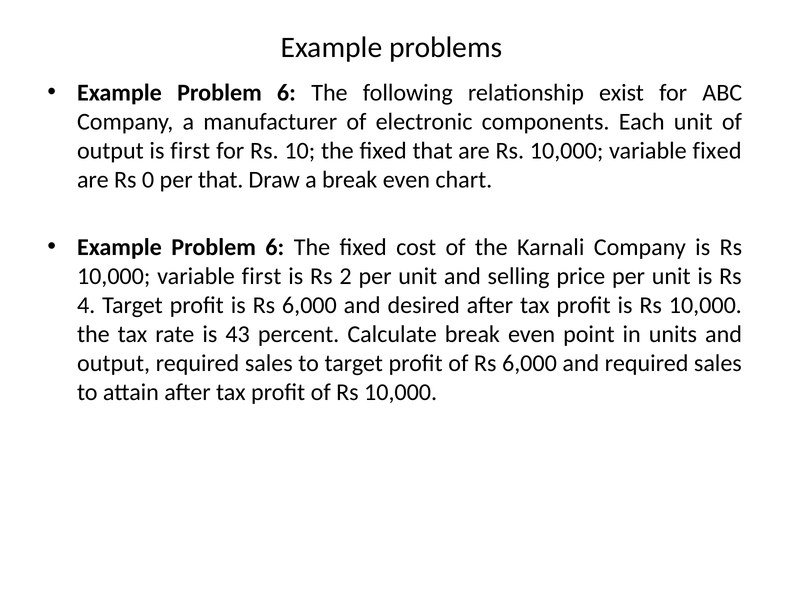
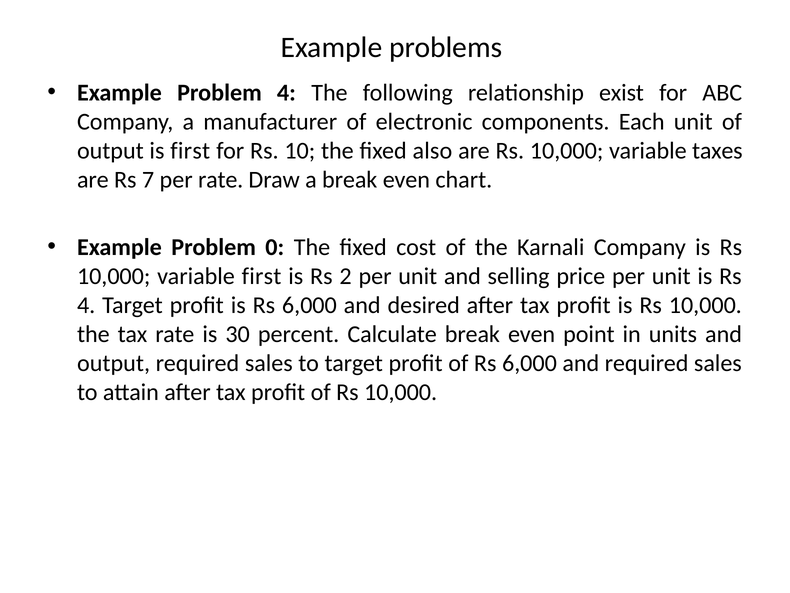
6 at (286, 93): 6 -> 4
fixed that: that -> also
variable fixed: fixed -> taxes
0: 0 -> 7
per that: that -> rate
6 at (275, 247): 6 -> 0
43: 43 -> 30
